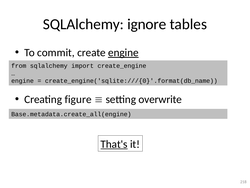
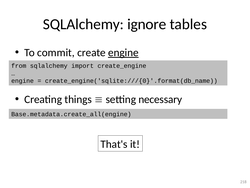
figure: figure -> things
overwrite: overwrite -> necessary
That's underline: present -> none
